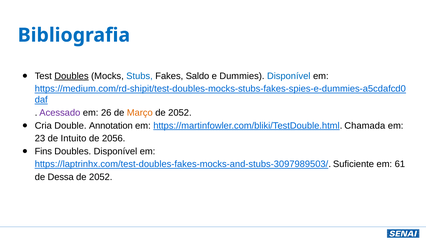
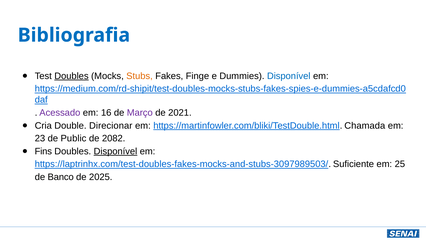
Stubs colour: blue -> orange
Saldo: Saldo -> Finge
26: 26 -> 16
Março colour: orange -> purple
2052 at (180, 113): 2052 -> 2021
Annotation: Annotation -> Direcionar
Intuito: Intuito -> Public
2056: 2056 -> 2082
Disponível at (115, 151) underline: none -> present
61: 61 -> 25
Dessa: Dessa -> Banco
2052 at (101, 177): 2052 -> 2025
